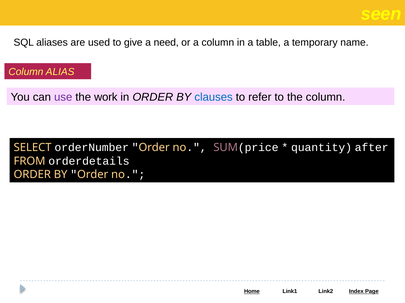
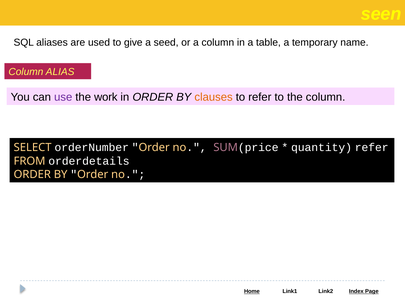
need: need -> seed
clauses colour: blue -> orange
quantity after: after -> refer
